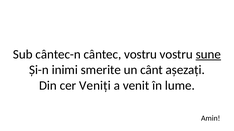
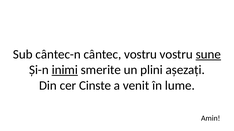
inimi underline: none -> present
cânt: cânt -> plini
Veniți: Veniți -> Cinste
